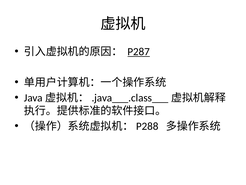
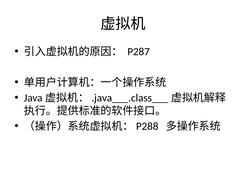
P287 underline: present -> none
